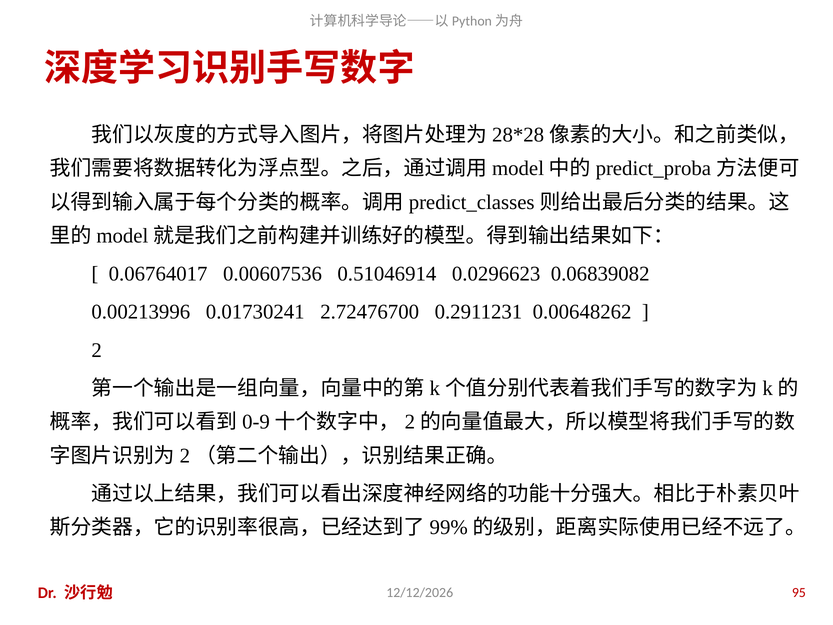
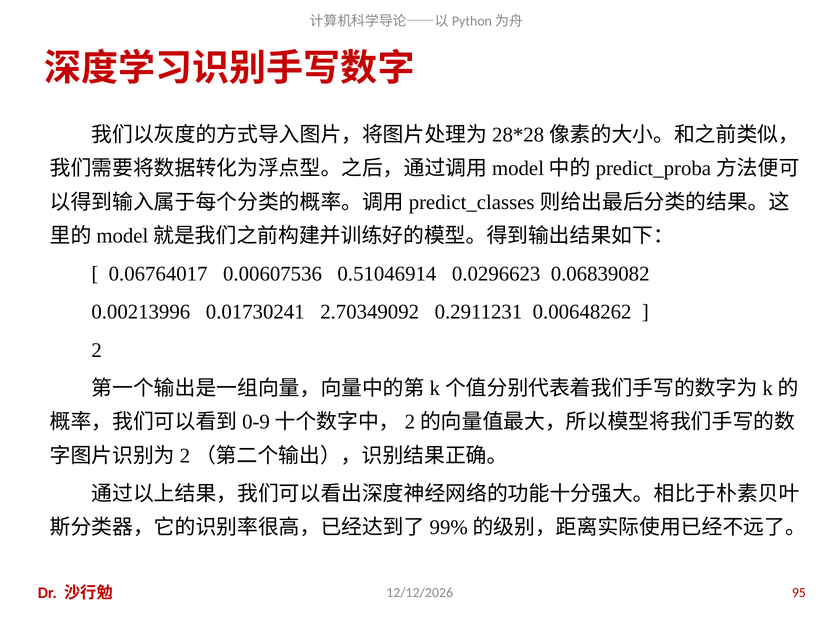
2.72476700: 2.72476700 -> 2.70349092
